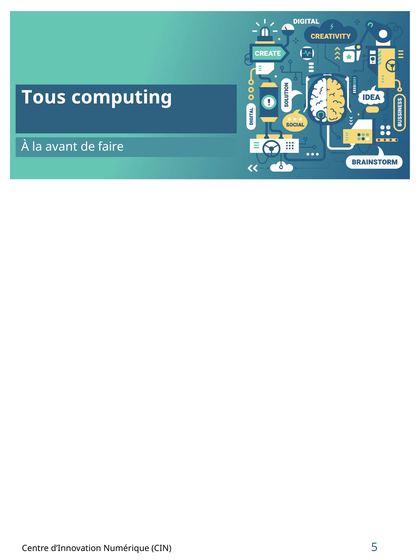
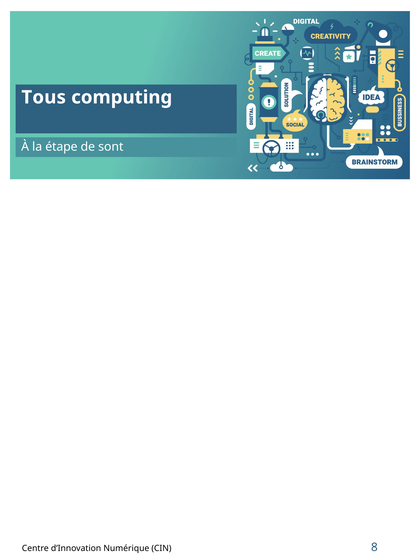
avant: avant -> étape
faire: faire -> sont
5: 5 -> 8
